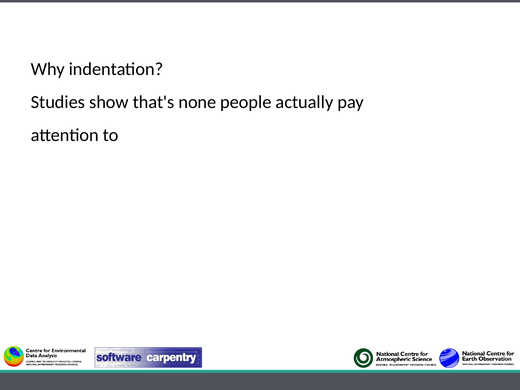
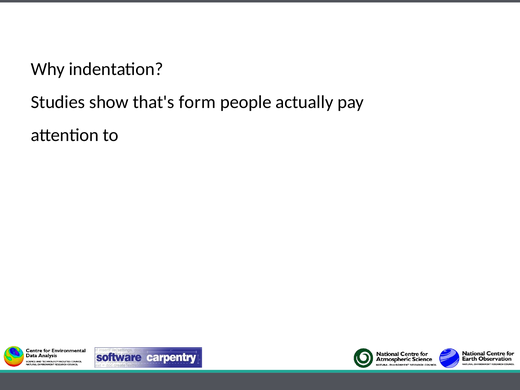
none: none -> form
